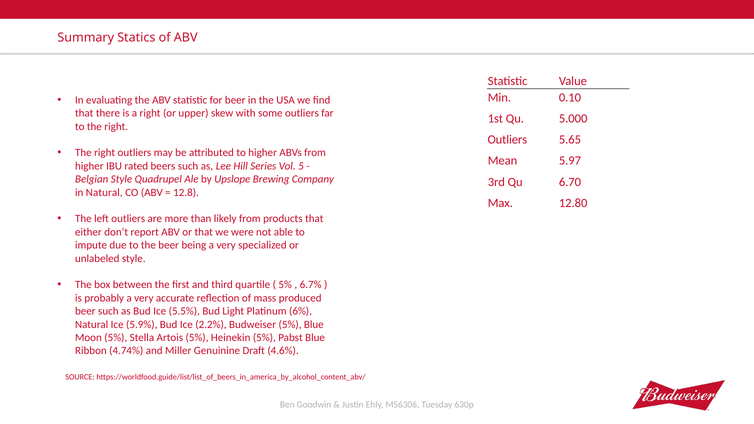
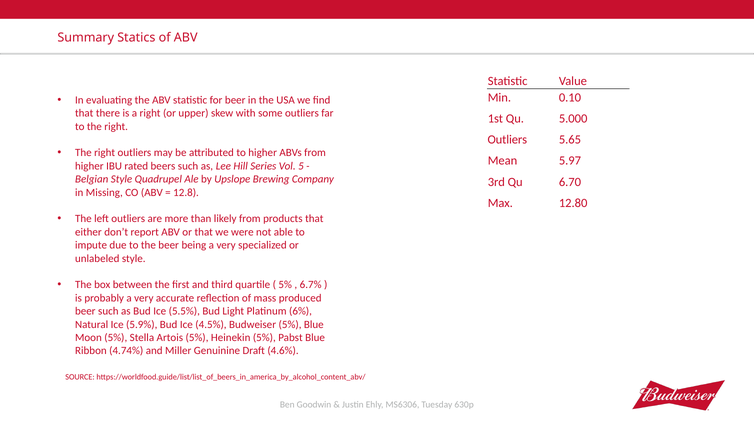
in Natural: Natural -> Missing
2.2%: 2.2% -> 4.5%
